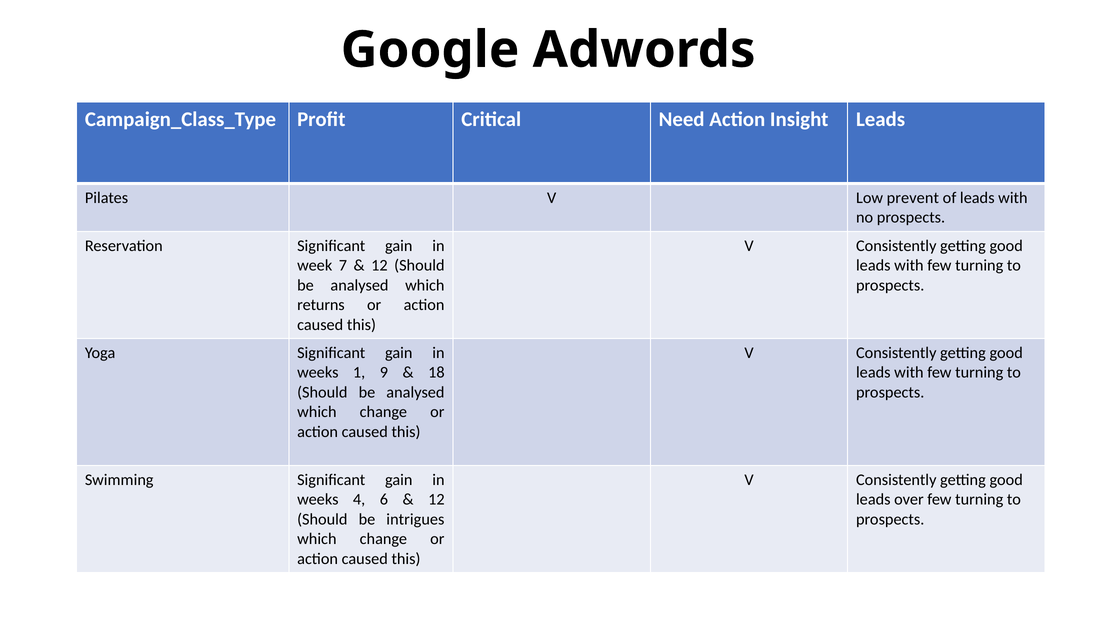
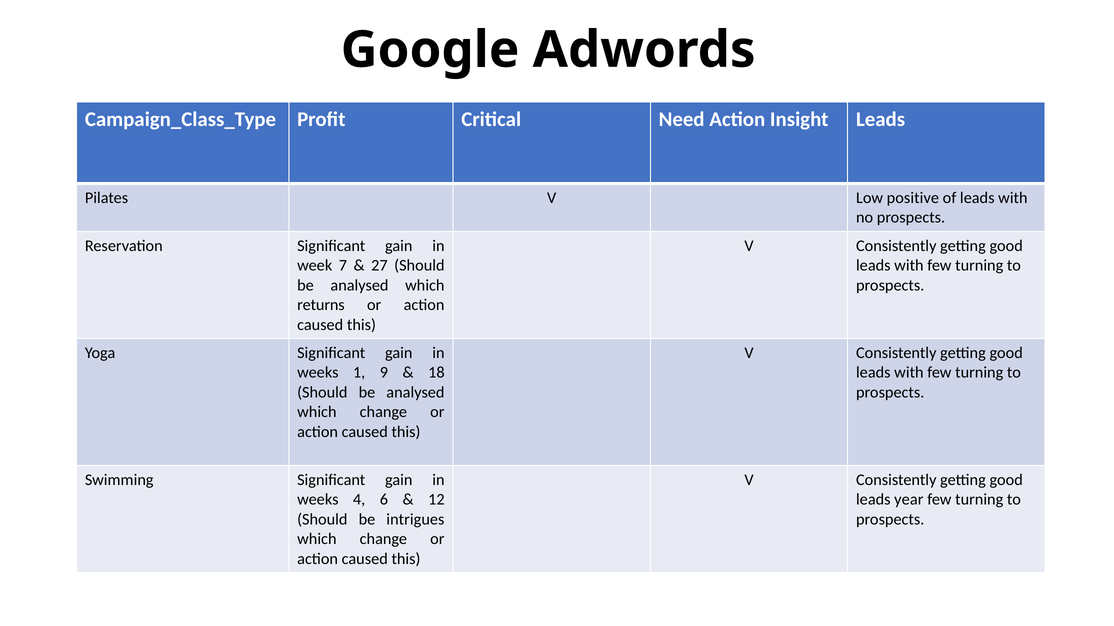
prevent: prevent -> positive
12 at (379, 266): 12 -> 27
over: over -> year
